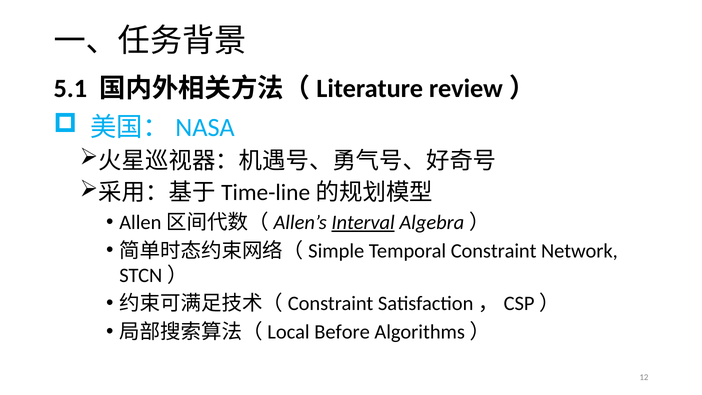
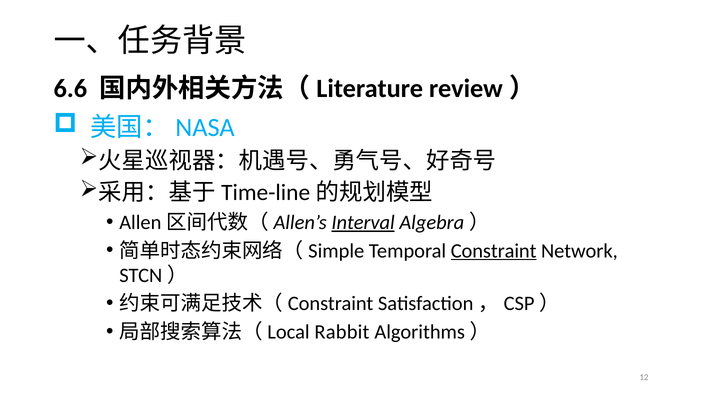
5.1: 5.1 -> 6.6
Constraint underline: none -> present
Before: Before -> Rabbit
